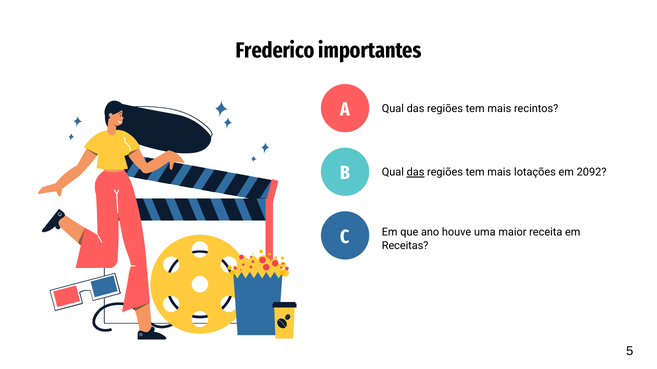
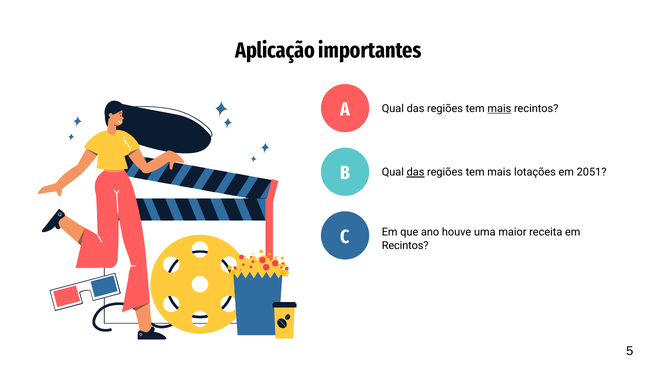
Frederico: Frederico -> Aplicação
mais at (499, 109) underline: none -> present
2092: 2092 -> 2051
Receitas at (405, 246): Receitas -> Recintos
